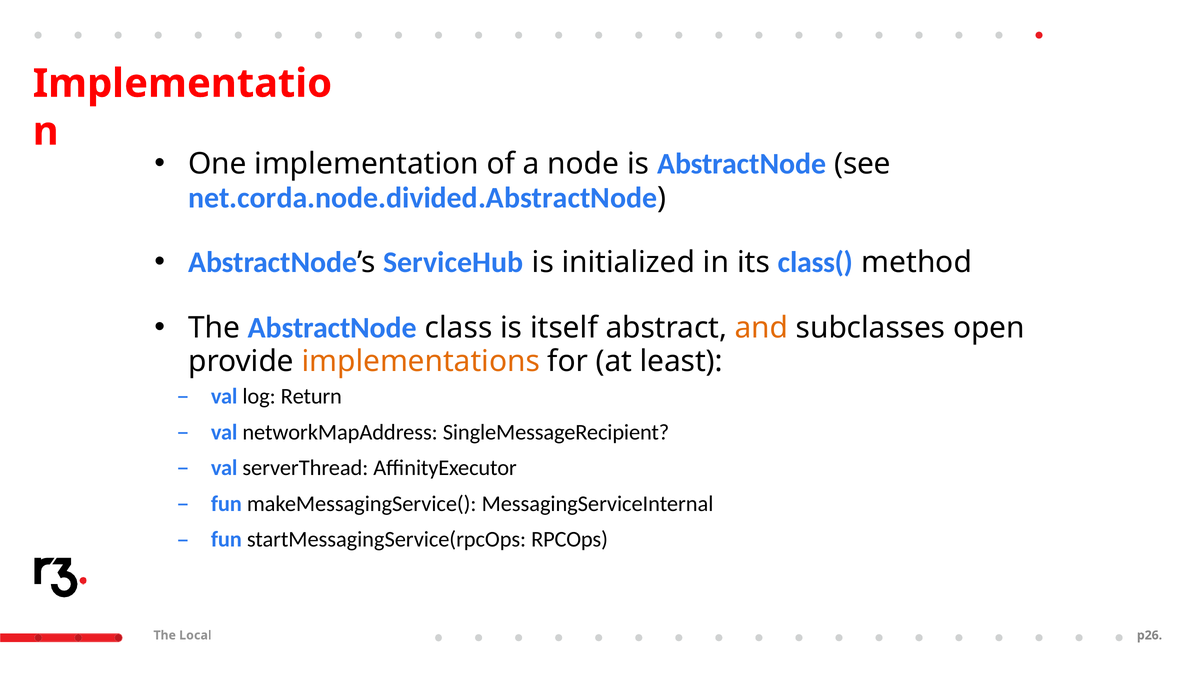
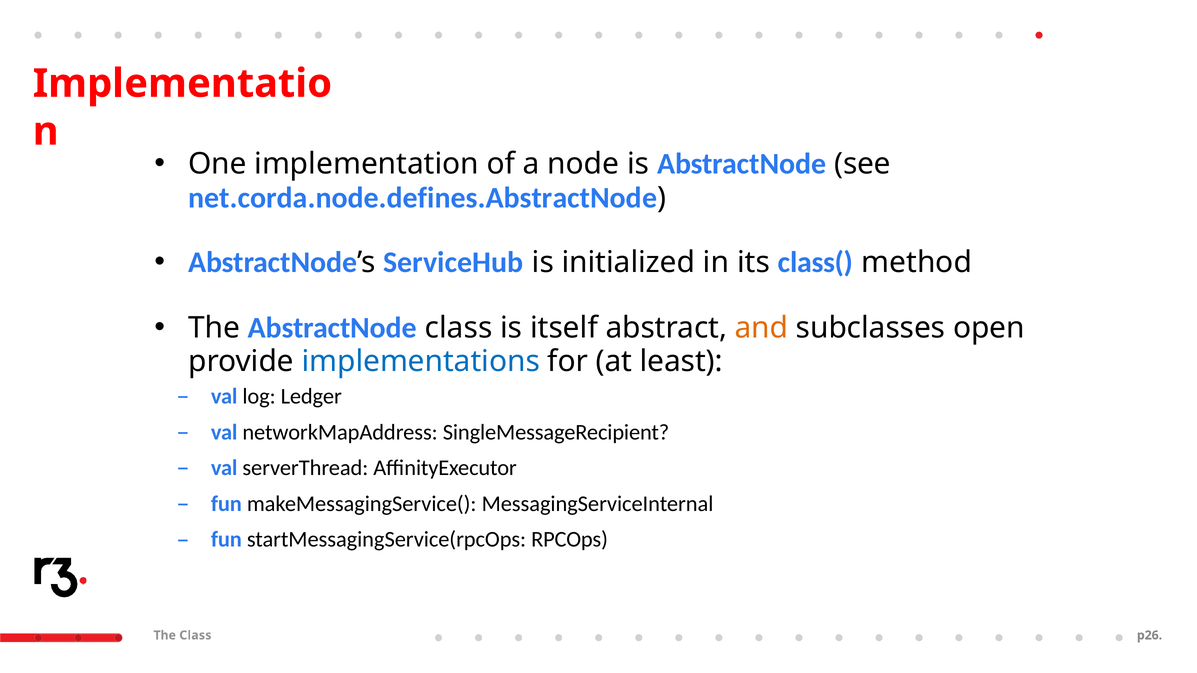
net.corda.node.divided.AbstractNode: net.corda.node.divided.AbstractNode -> net.corda.node.defines.AbstractNode
implementations colour: orange -> blue
Return: Return -> Ledger
The Local: Local -> Class
